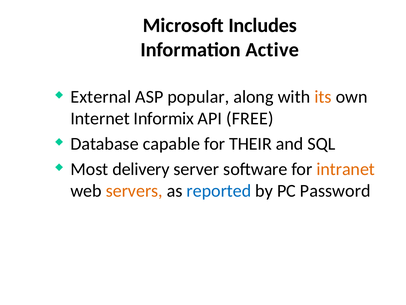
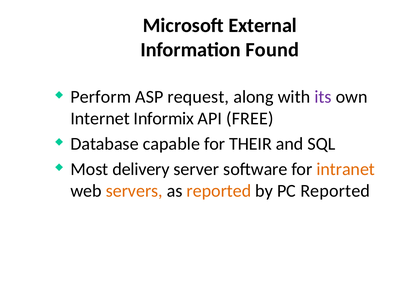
Includes: Includes -> External
Active: Active -> Found
External: External -> Perform
popular: popular -> request
its colour: orange -> purple
reported at (219, 191) colour: blue -> orange
PC Password: Password -> Reported
